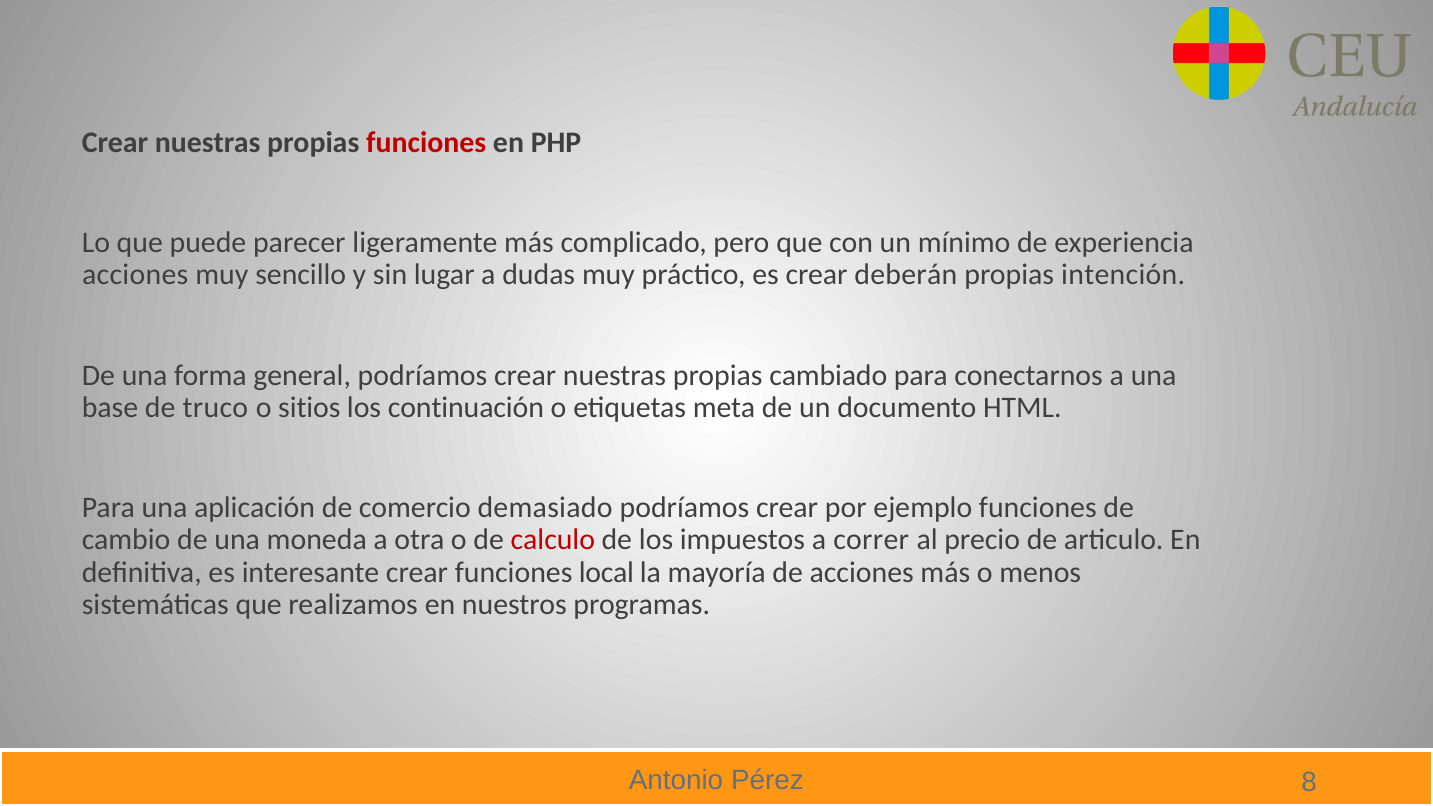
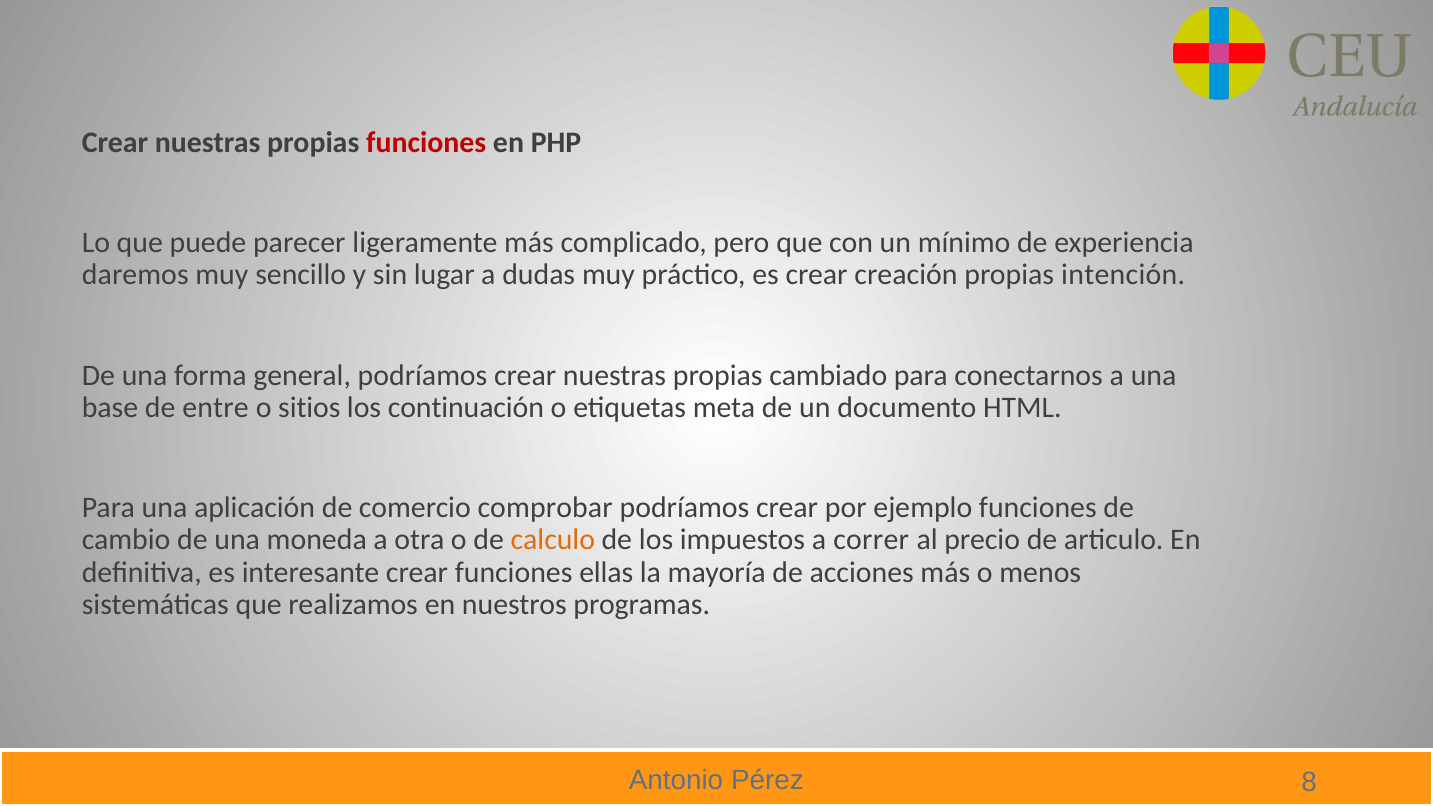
acciones at (135, 275): acciones -> daremos
deberán: deberán -> creación
truco: truco -> entre
demasiado: demasiado -> comprobar
calculo colour: red -> orange
local: local -> ellas
